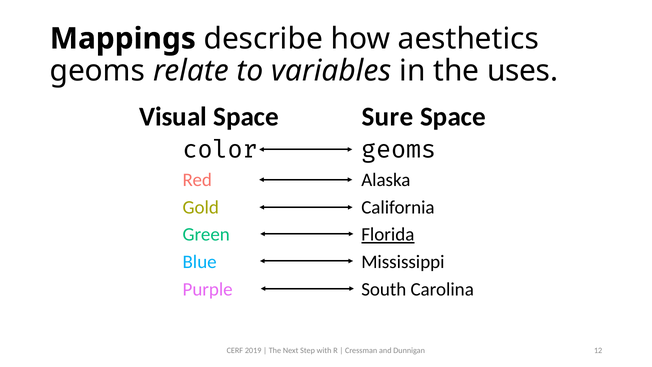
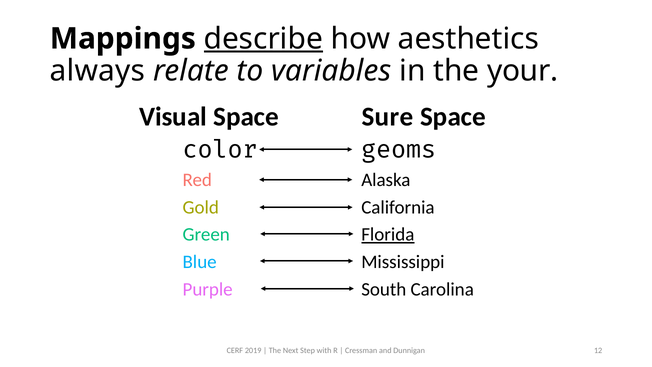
describe underline: none -> present
geoms at (97, 71): geoms -> always
uses: uses -> your
